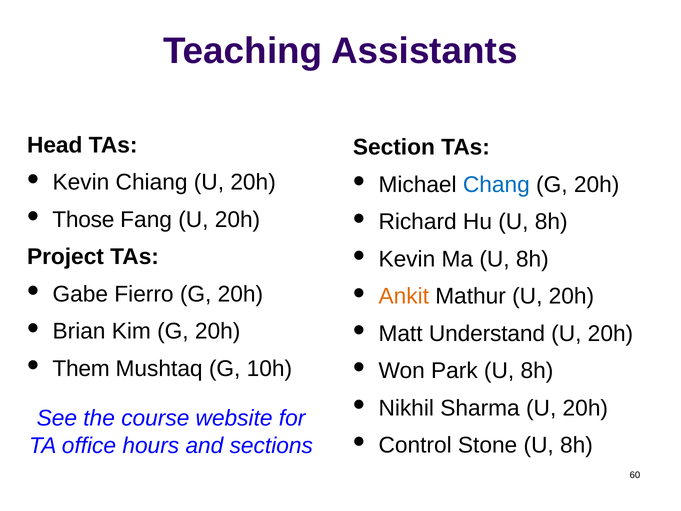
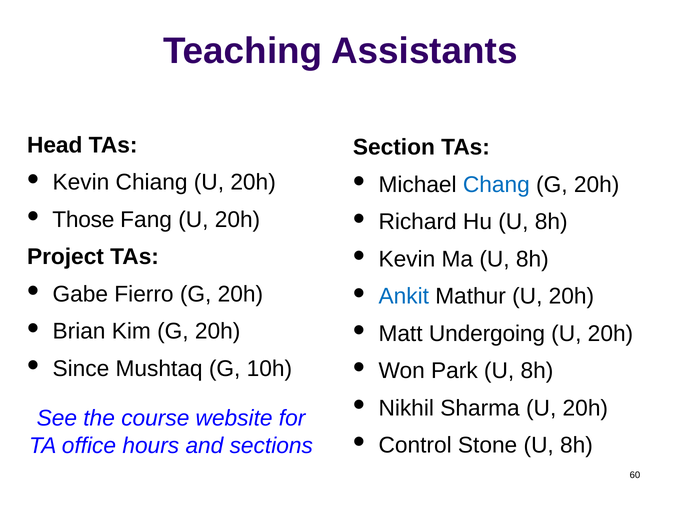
Ankit colour: orange -> blue
Understand: Understand -> Undergoing
Them: Them -> Since
